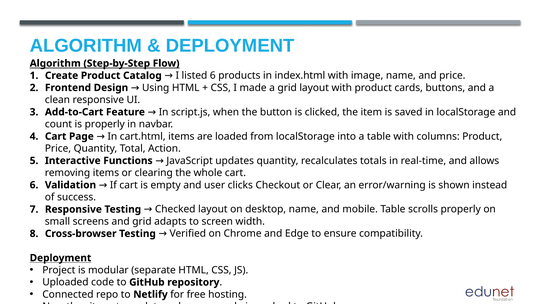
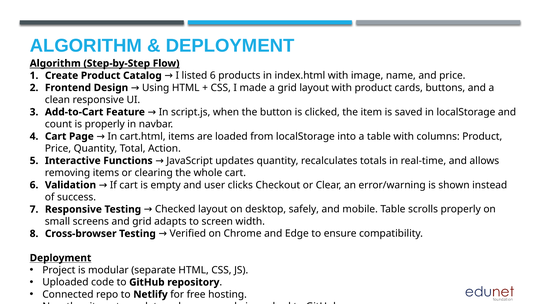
desktop name: name -> safely
